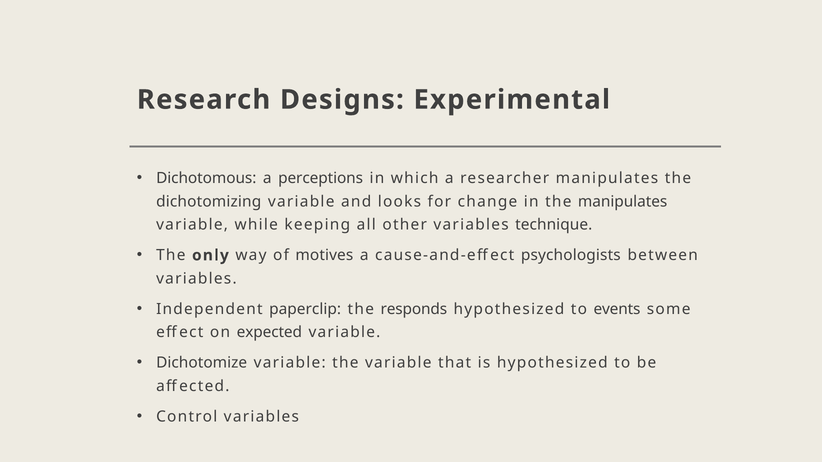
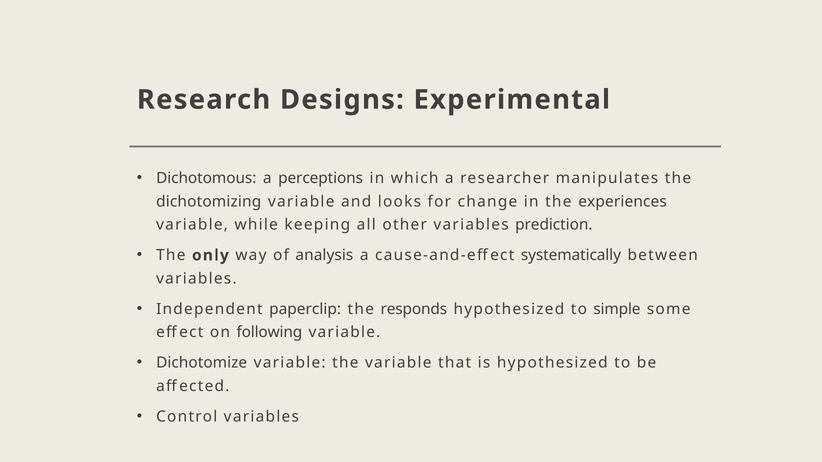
the manipulates: manipulates -> experiences
technique: technique -> prediction
motives: motives -> analysis
psychologists: psychologists -> systematically
events: events -> simple
expected: expected -> following
